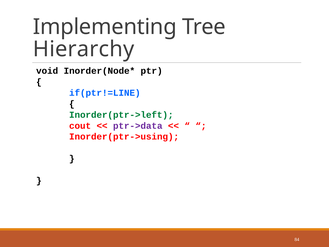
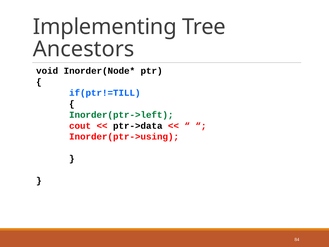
Hierarchy: Hierarchy -> Ancestors
if(ptr!=LINE: if(ptr!=LINE -> if(ptr!=TILL
ptr->data colour: purple -> black
